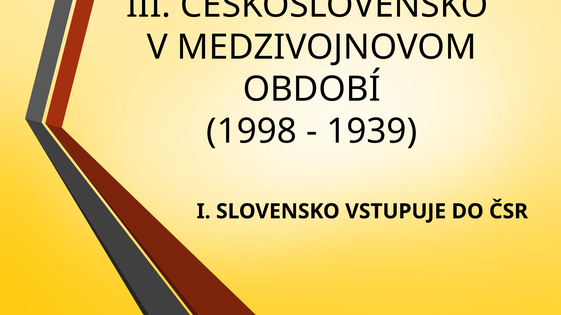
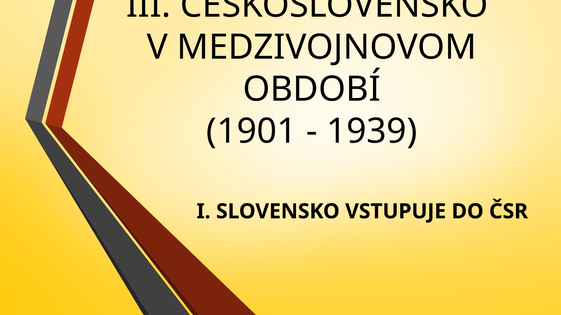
1998: 1998 -> 1901
